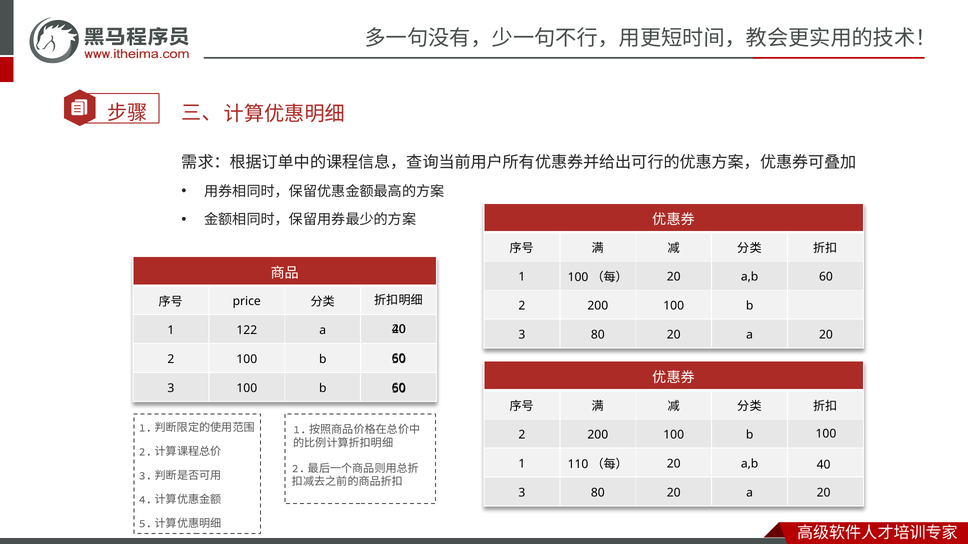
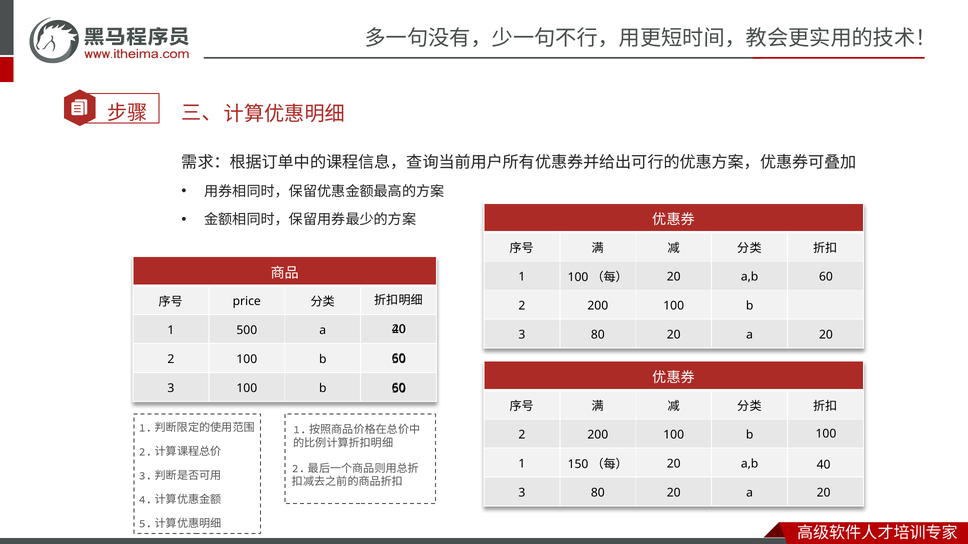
122: 122 -> 500
110: 110 -> 150
